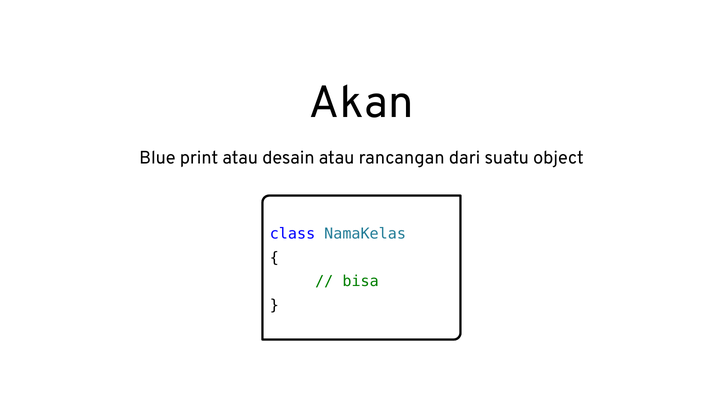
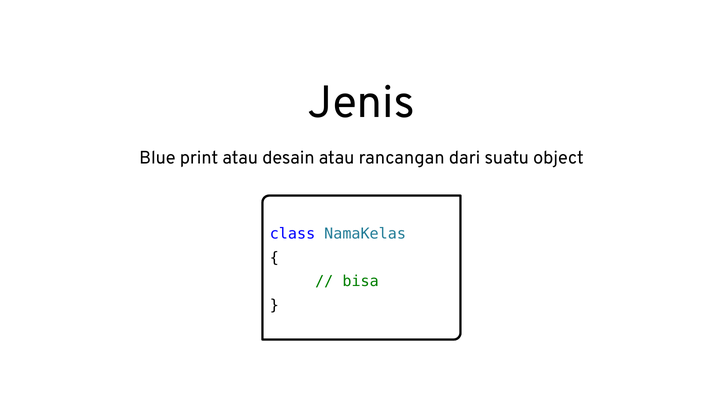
Akan: Akan -> Jenis
